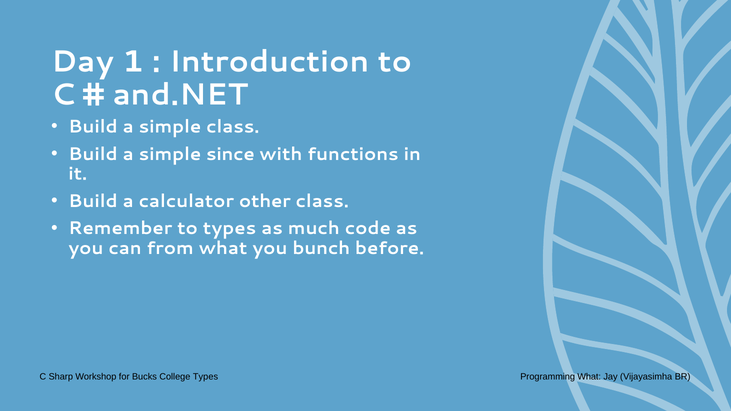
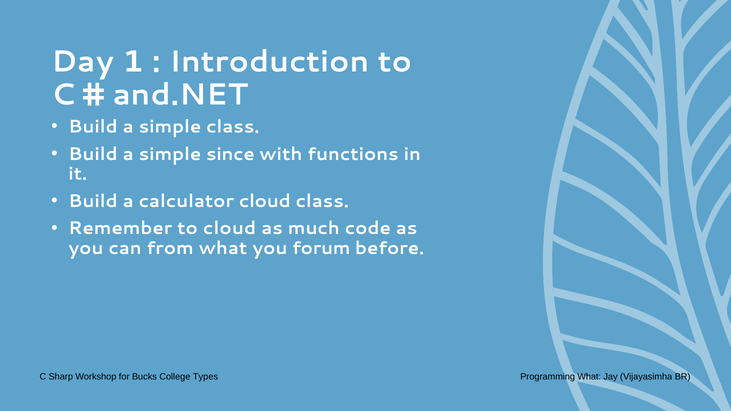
calculator other: other -> cloud
to types: types -> cloud
bunch: bunch -> forum
